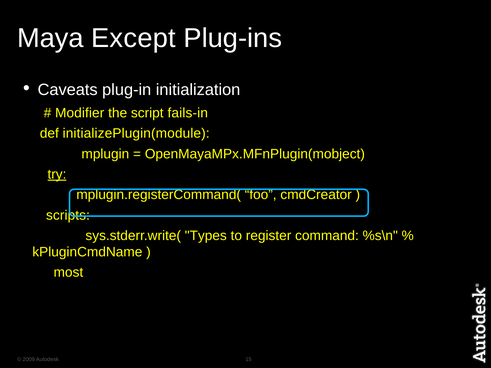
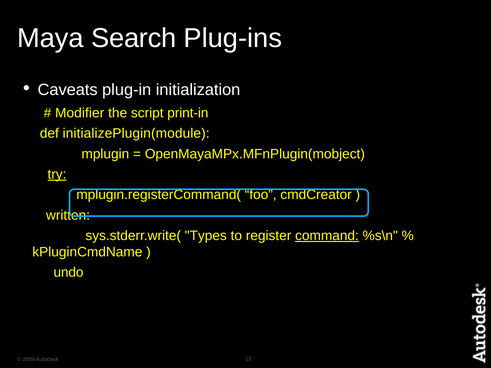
Except: Except -> Search
fails-in: fails-in -> print-in
scripts: scripts -> written
command underline: none -> present
most: most -> undo
